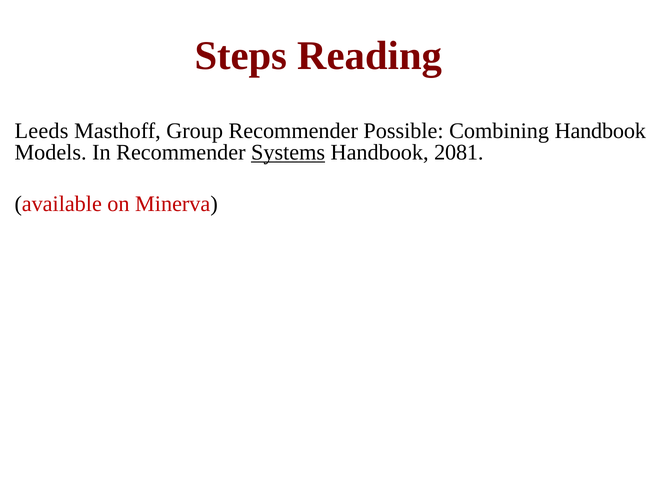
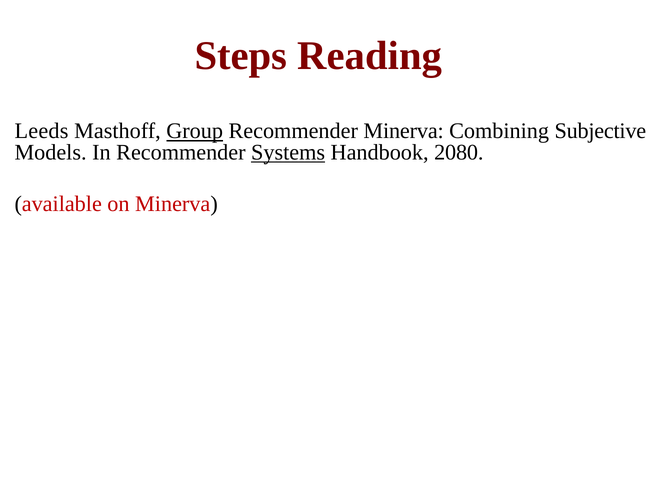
Group underline: none -> present
Recommender Possible: Possible -> Minerva
Combining Handbook: Handbook -> Subjective
2081: 2081 -> 2080
